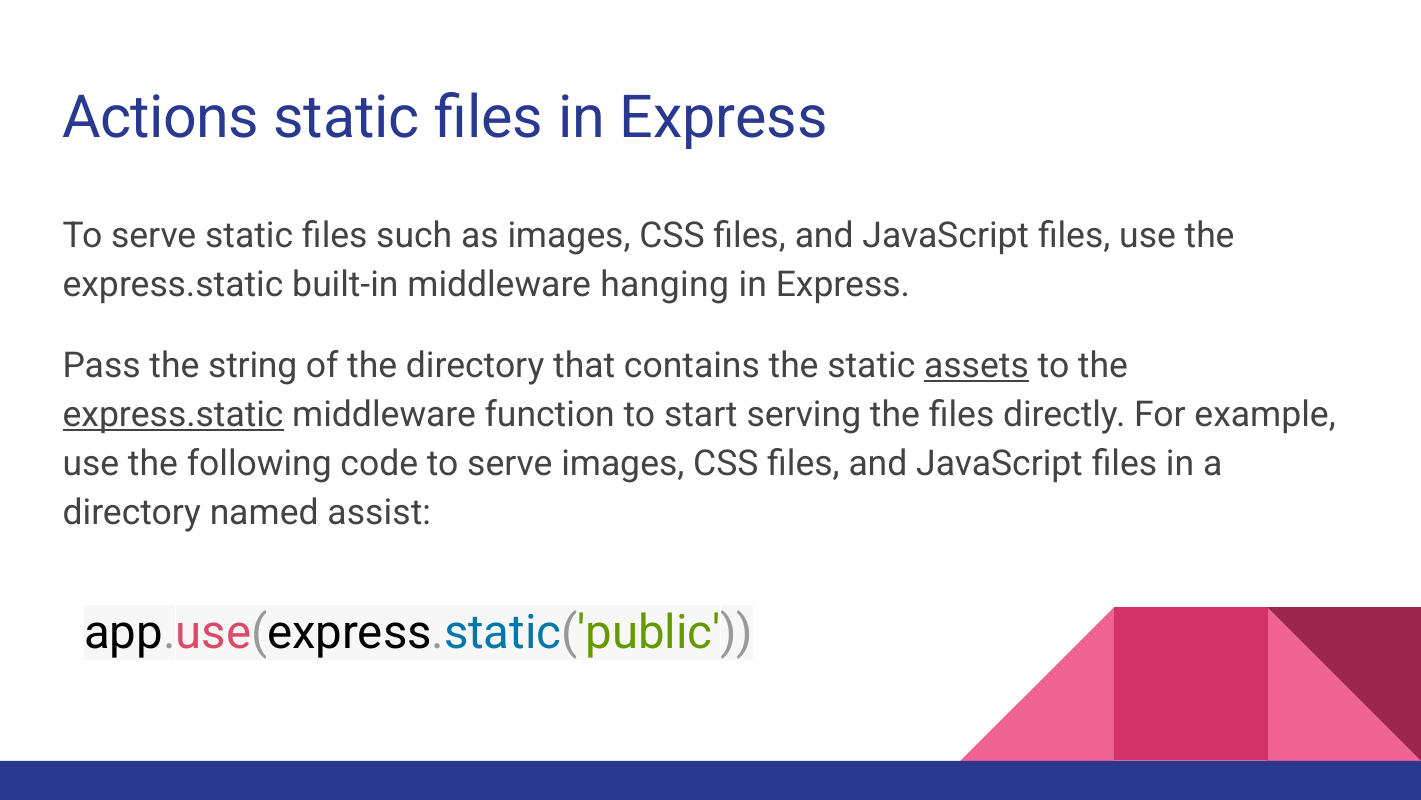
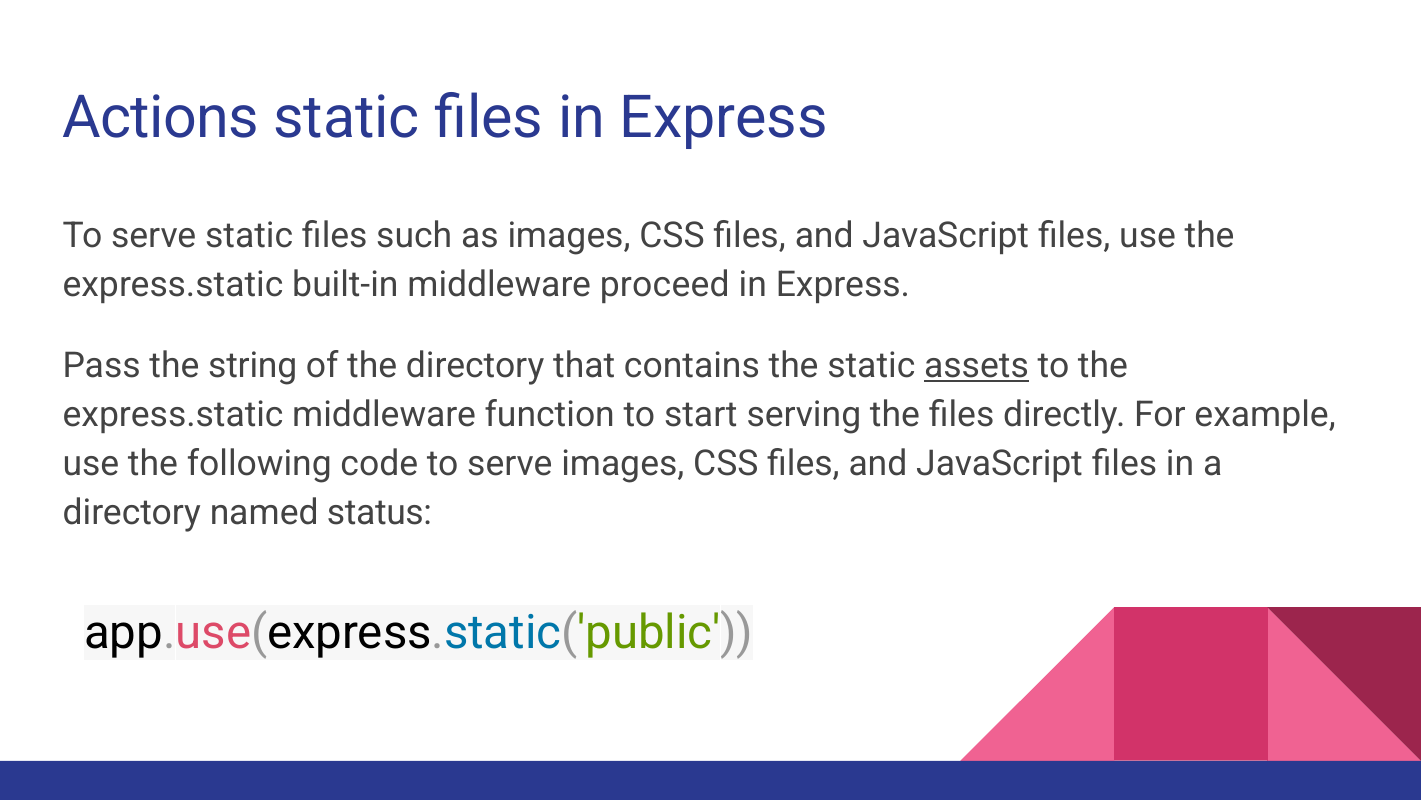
hanging: hanging -> proceed
express.static at (173, 414) underline: present -> none
assist: assist -> status
